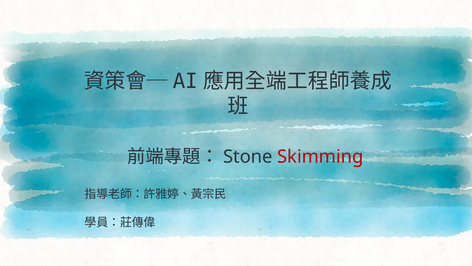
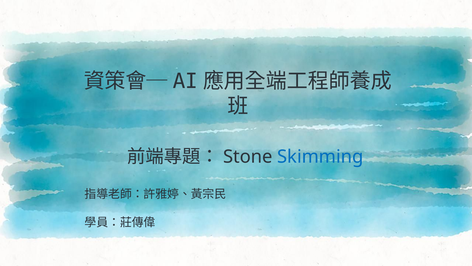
Skimming colour: red -> blue
